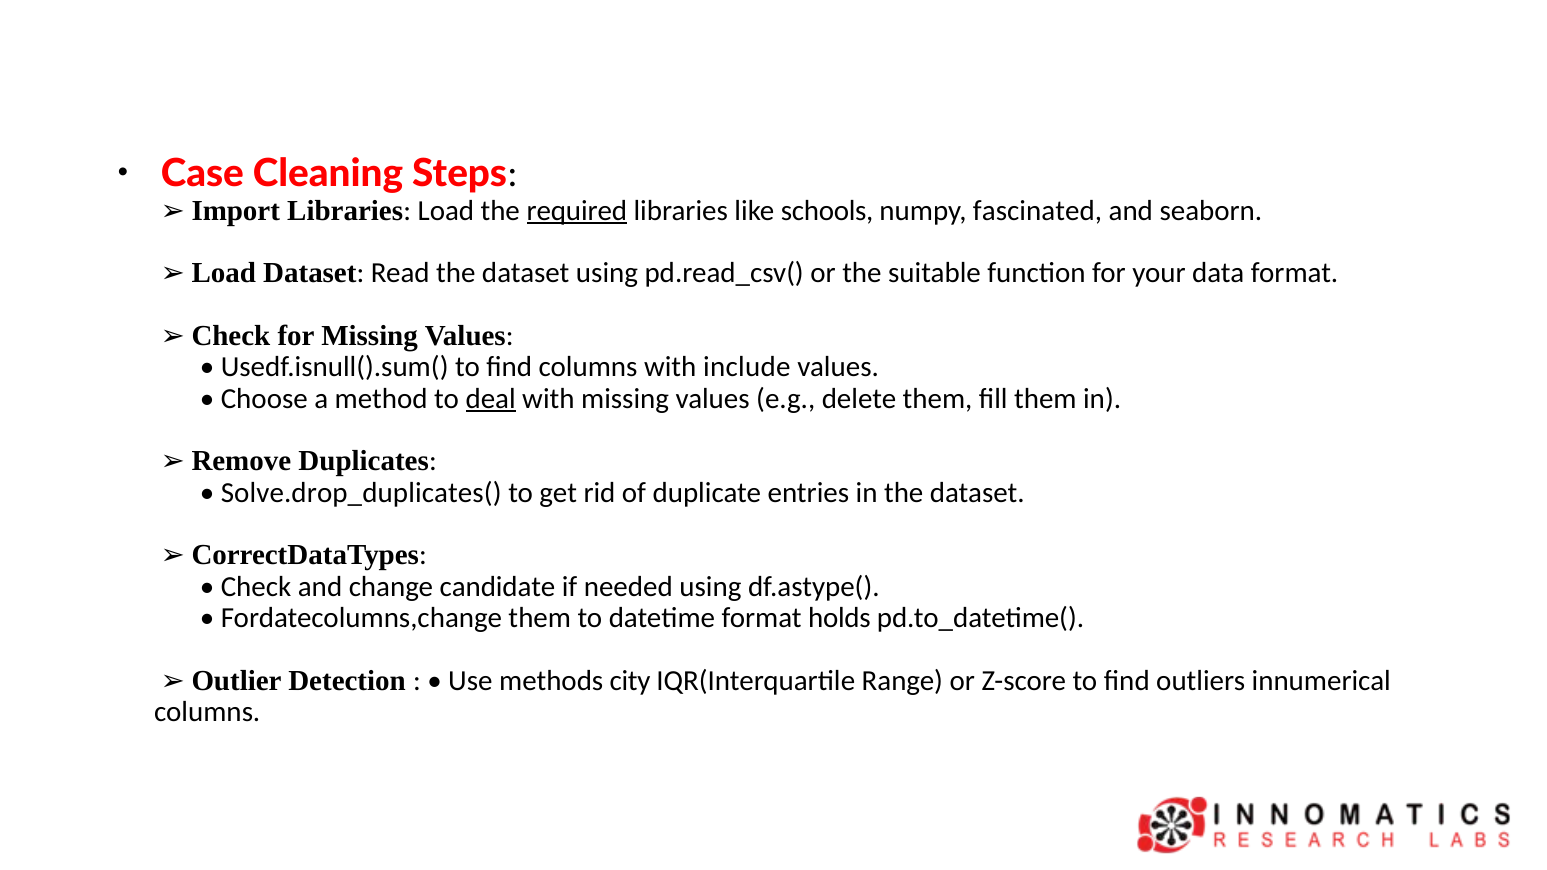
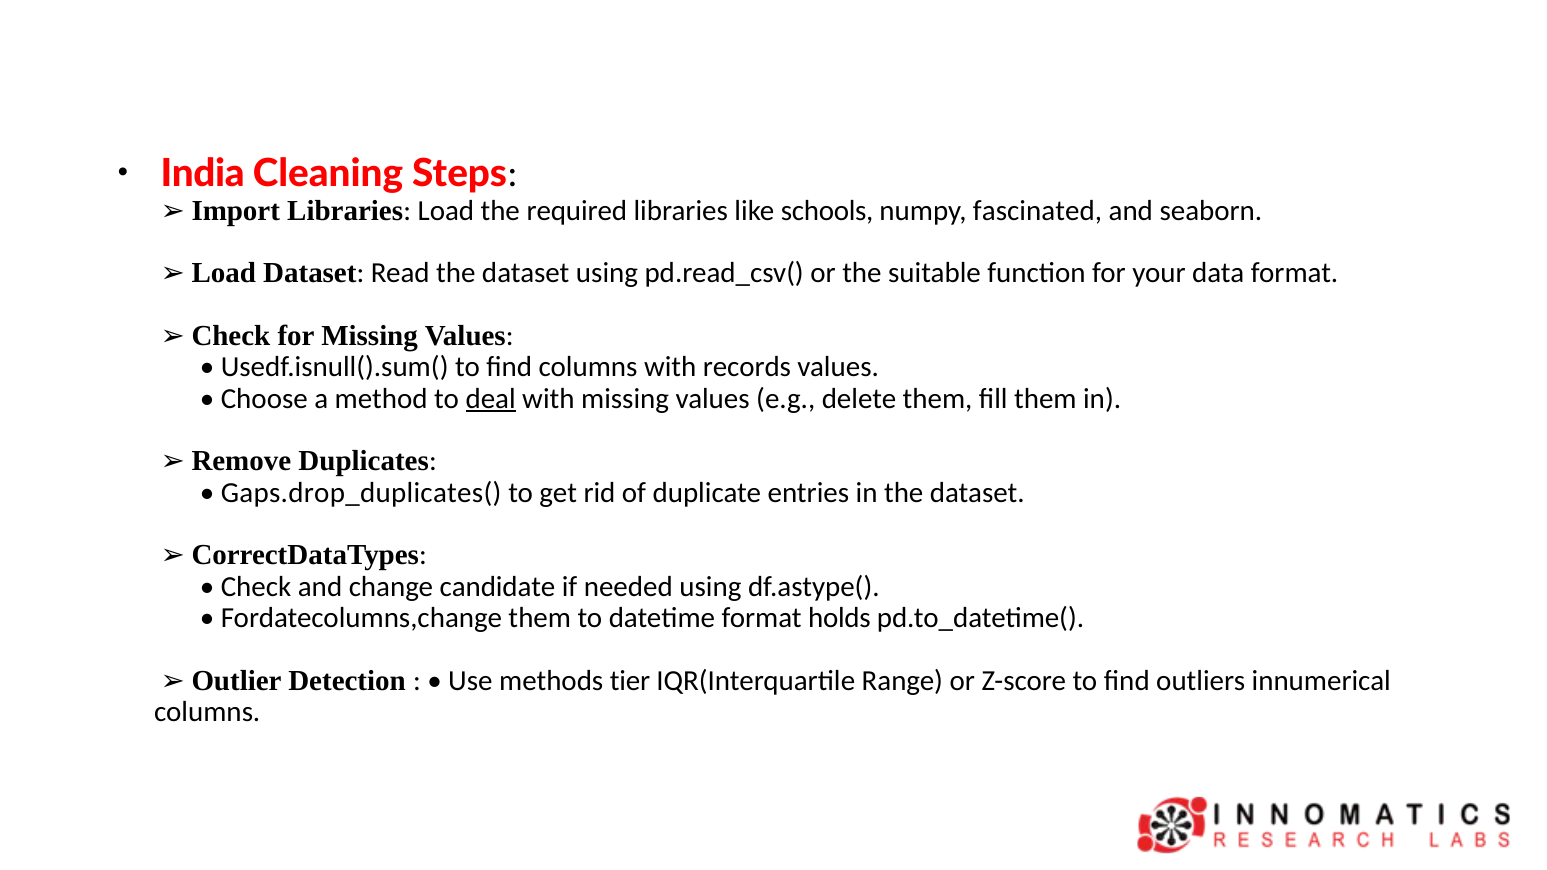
Case: Case -> India
required underline: present -> none
include: include -> records
Solve.drop_duplicates(: Solve.drop_duplicates( -> Gaps.drop_duplicates(
city: city -> tier
